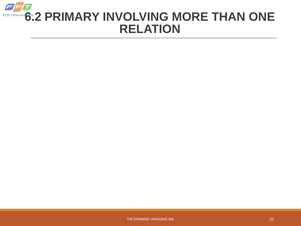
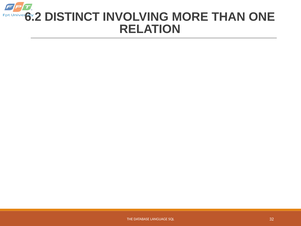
PRIMARY: PRIMARY -> DISTINCT
